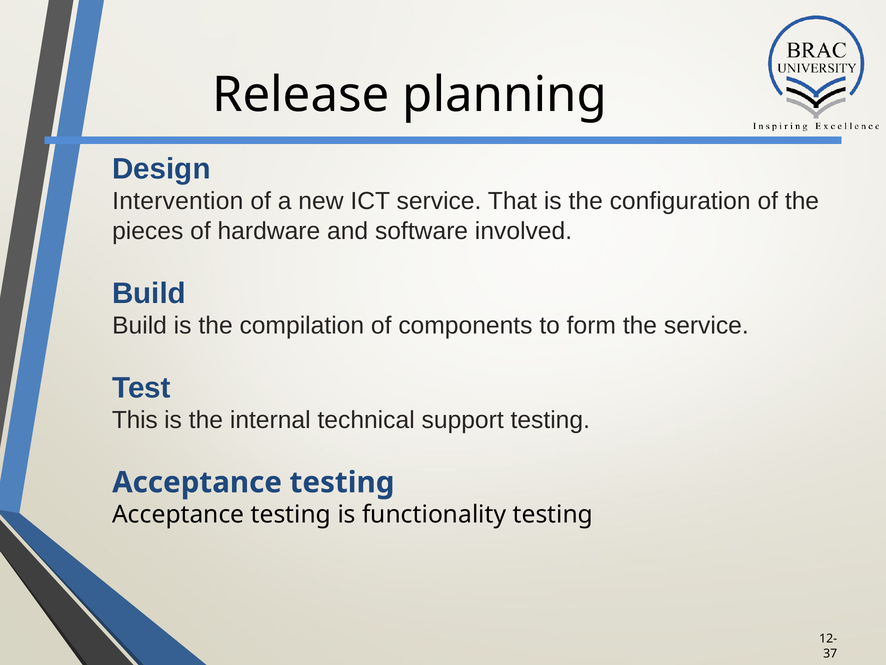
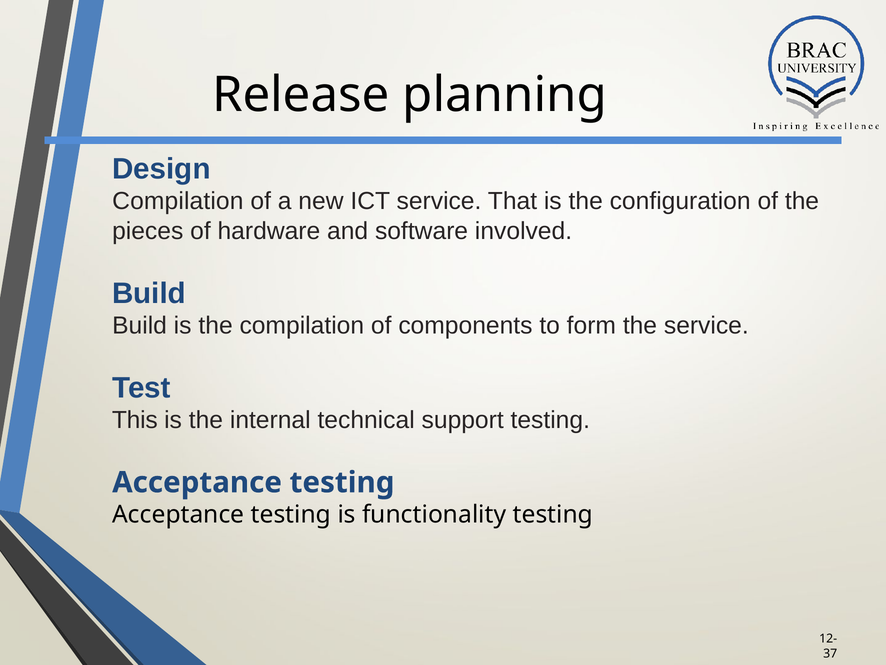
Intervention at (178, 201): Intervention -> Compilation
